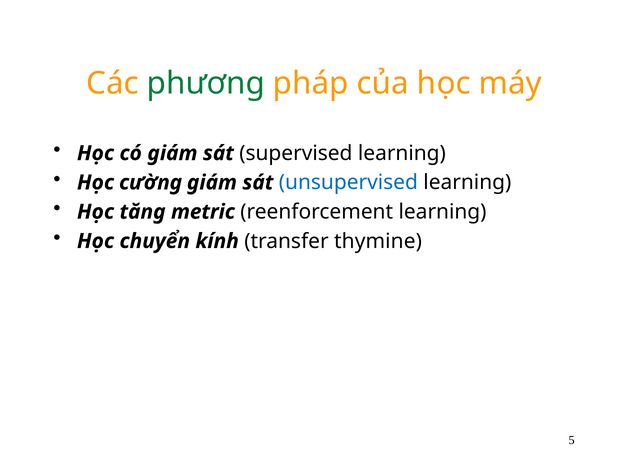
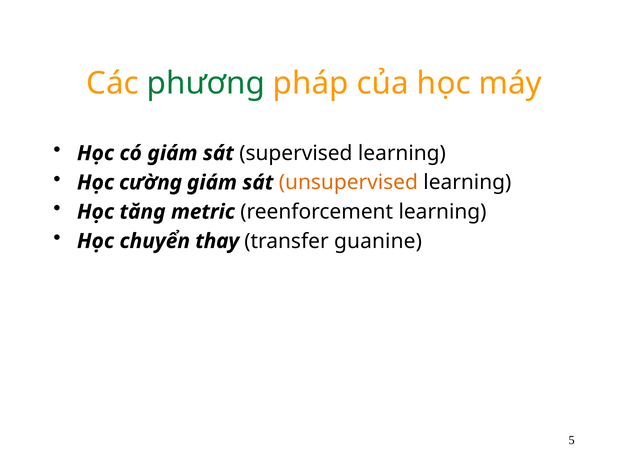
unsupervised colour: blue -> orange
kính: kính -> thay
thymine: thymine -> guanine
